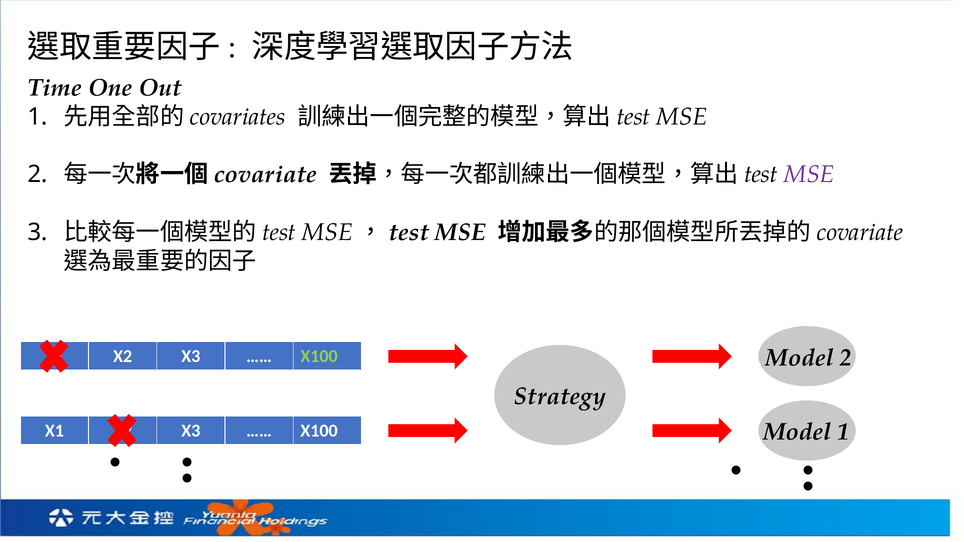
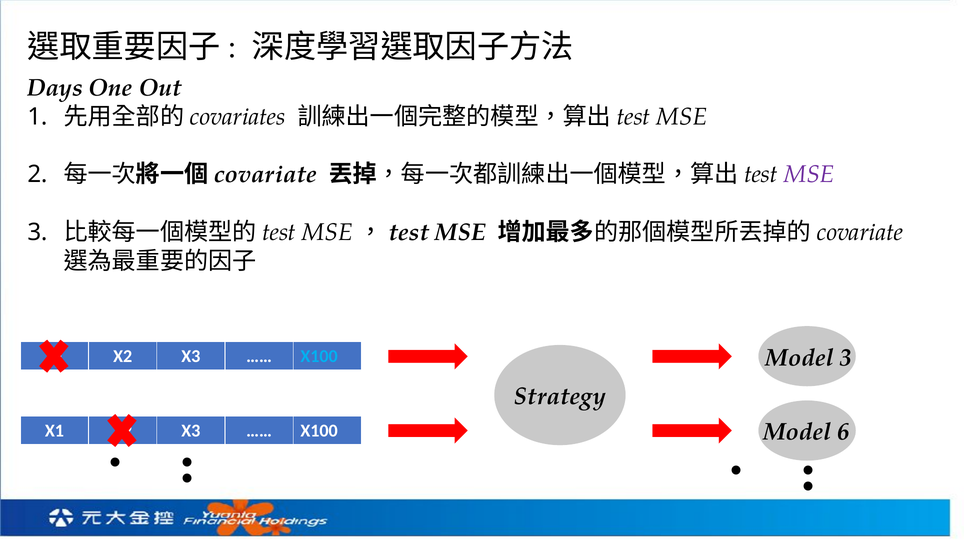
Time: Time -> Days
X100 at (319, 357) colour: light green -> light blue
Model 2: 2 -> 3
Model 1: 1 -> 6
